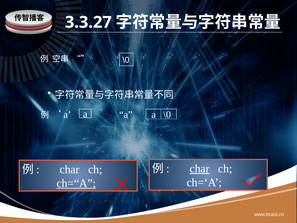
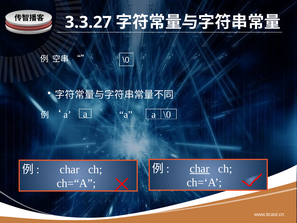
ch=“A underline: present -> none
